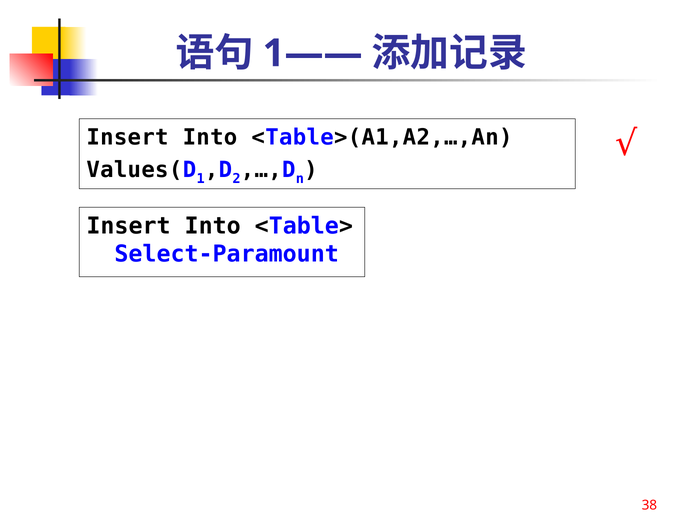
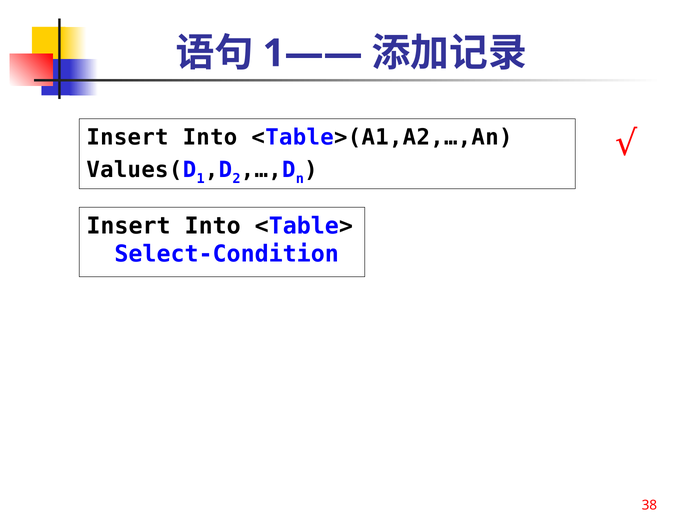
Select-Paramount: Select-Paramount -> Select-Condition
